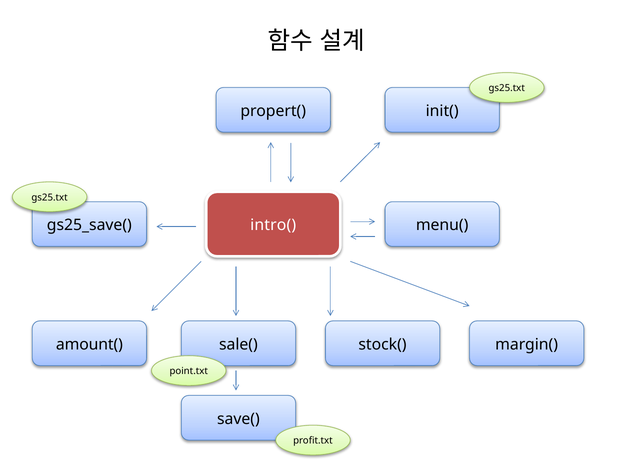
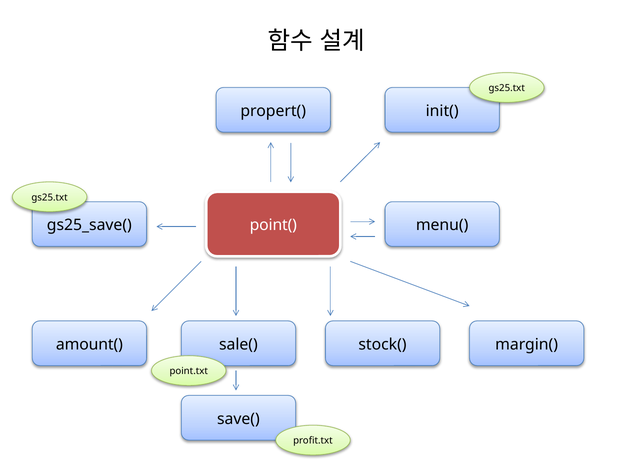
intro(: intro( -> point(
